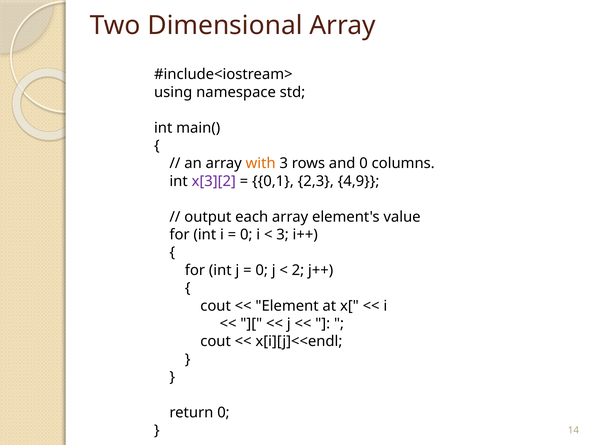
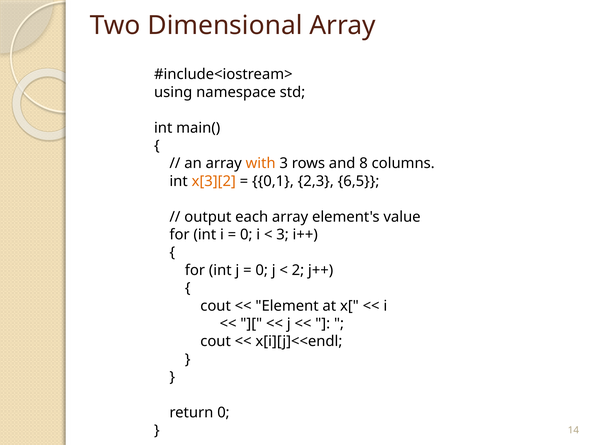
and 0: 0 -> 8
x[3][2 colour: purple -> orange
4,9: 4,9 -> 6,5
